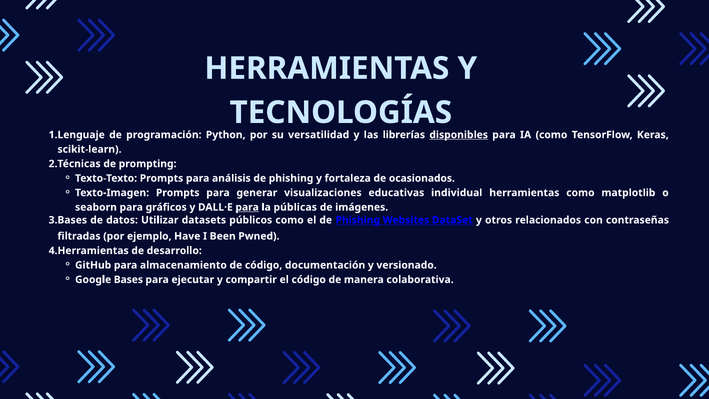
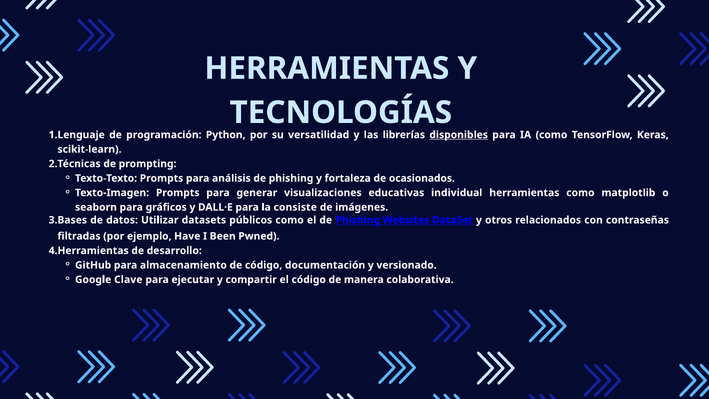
para at (247, 207) underline: present -> none
públicas: públicas -> consiste
Bases: Bases -> Clave
